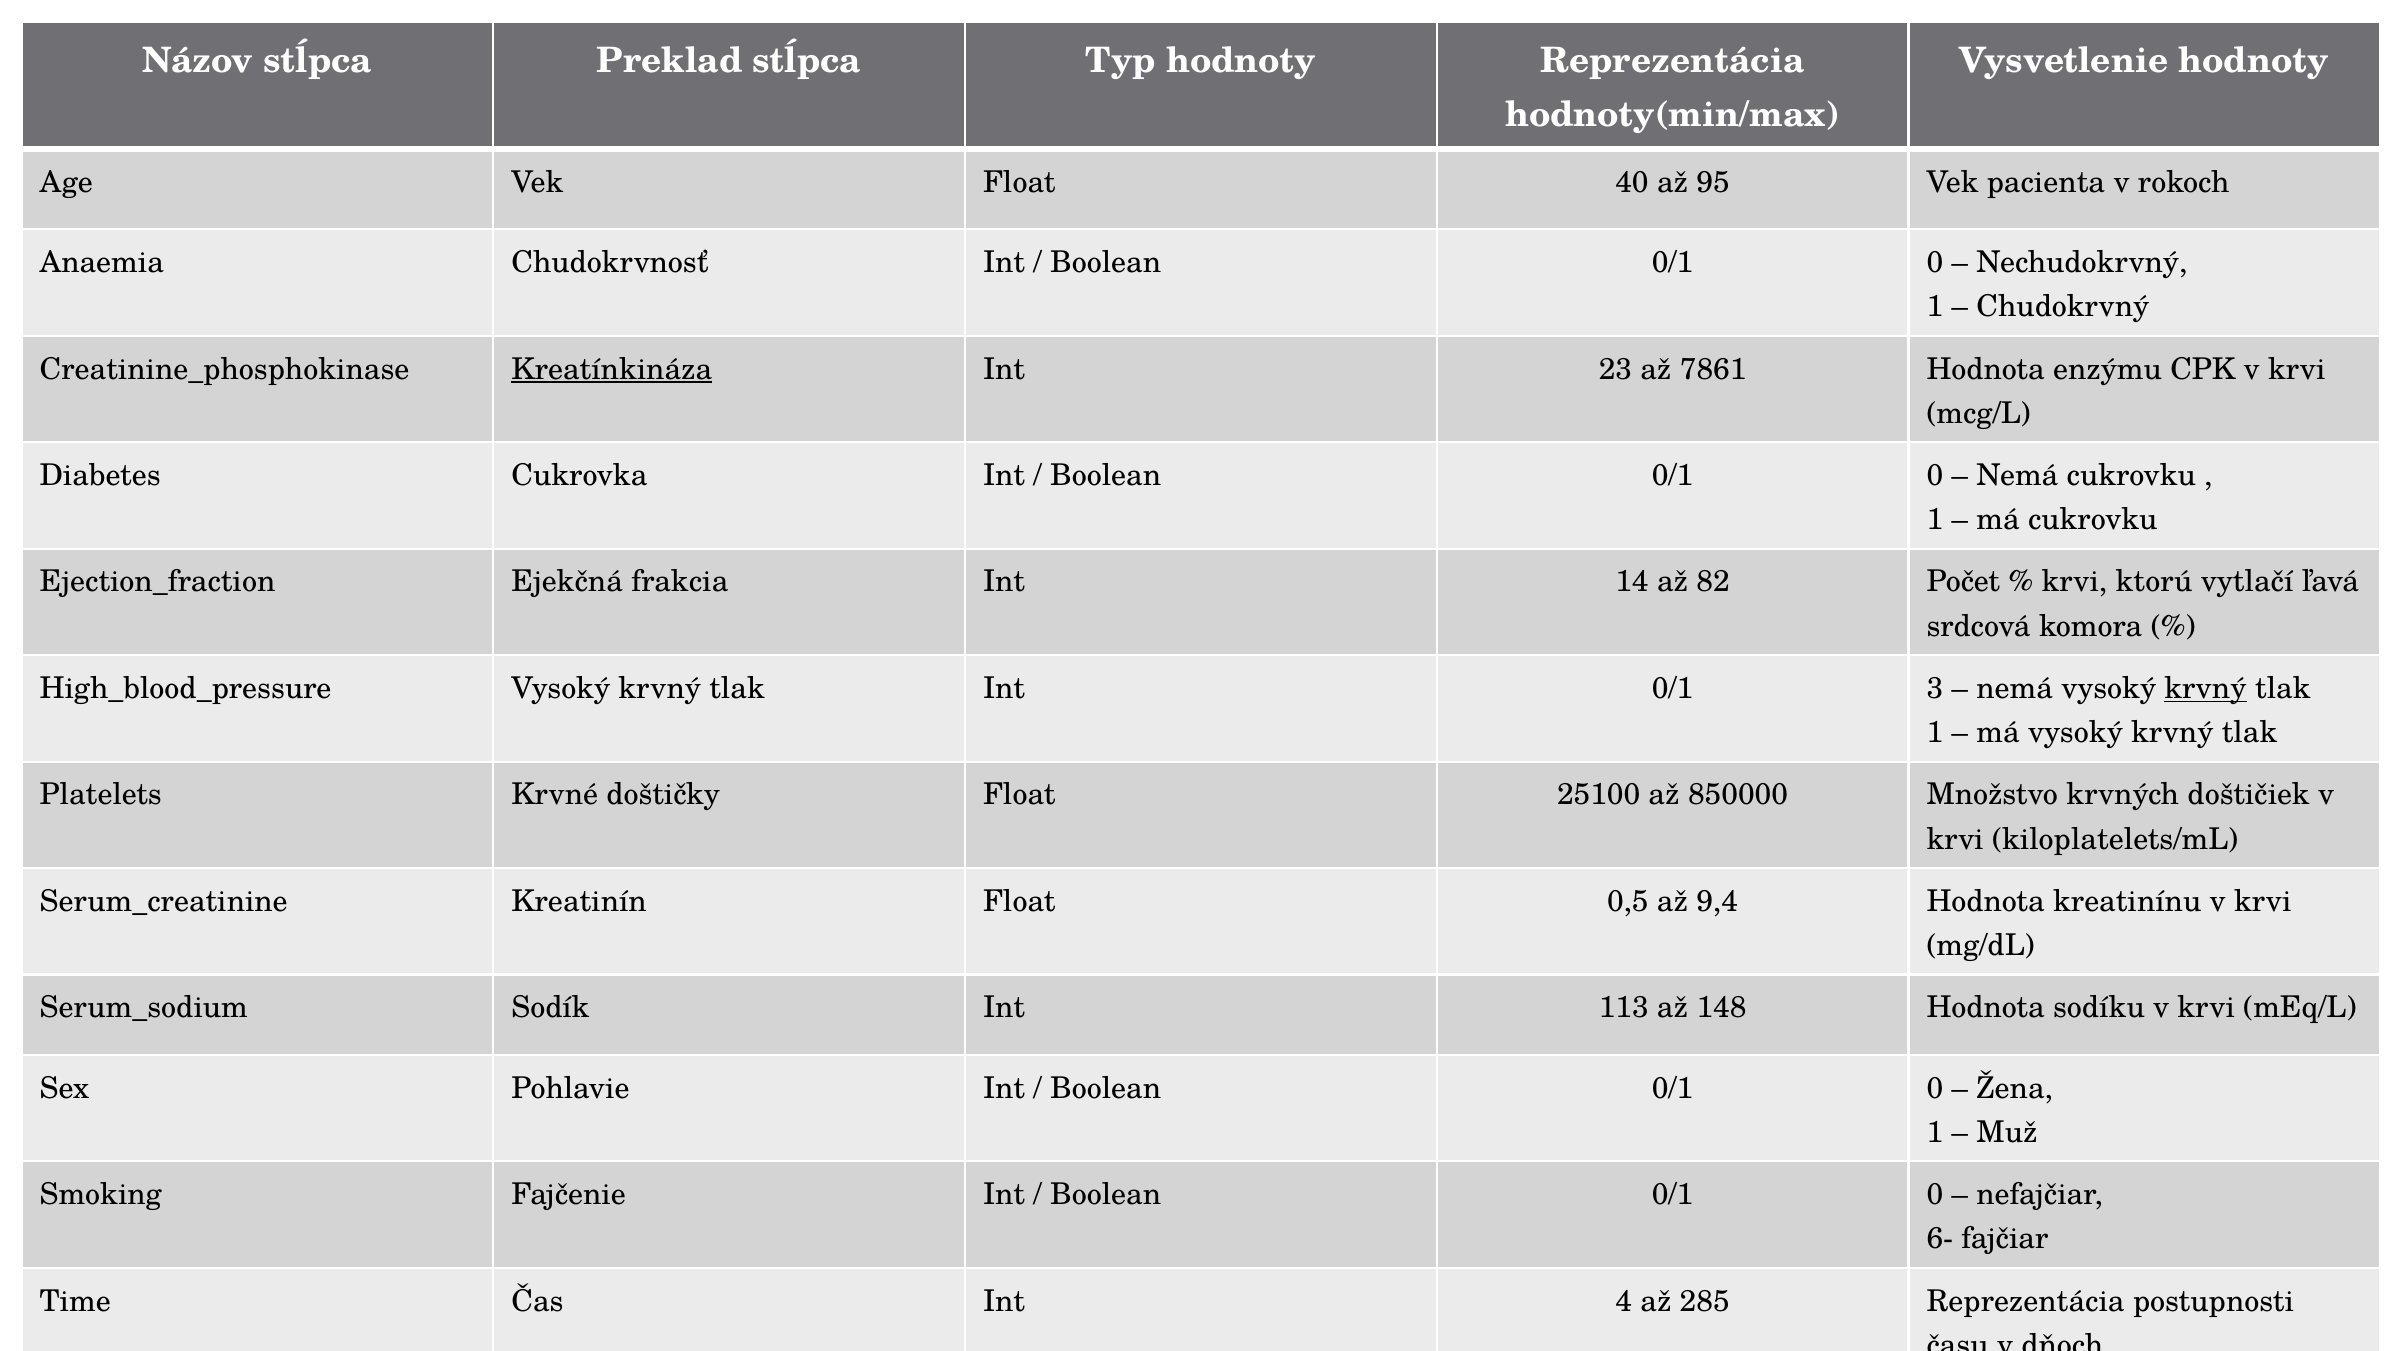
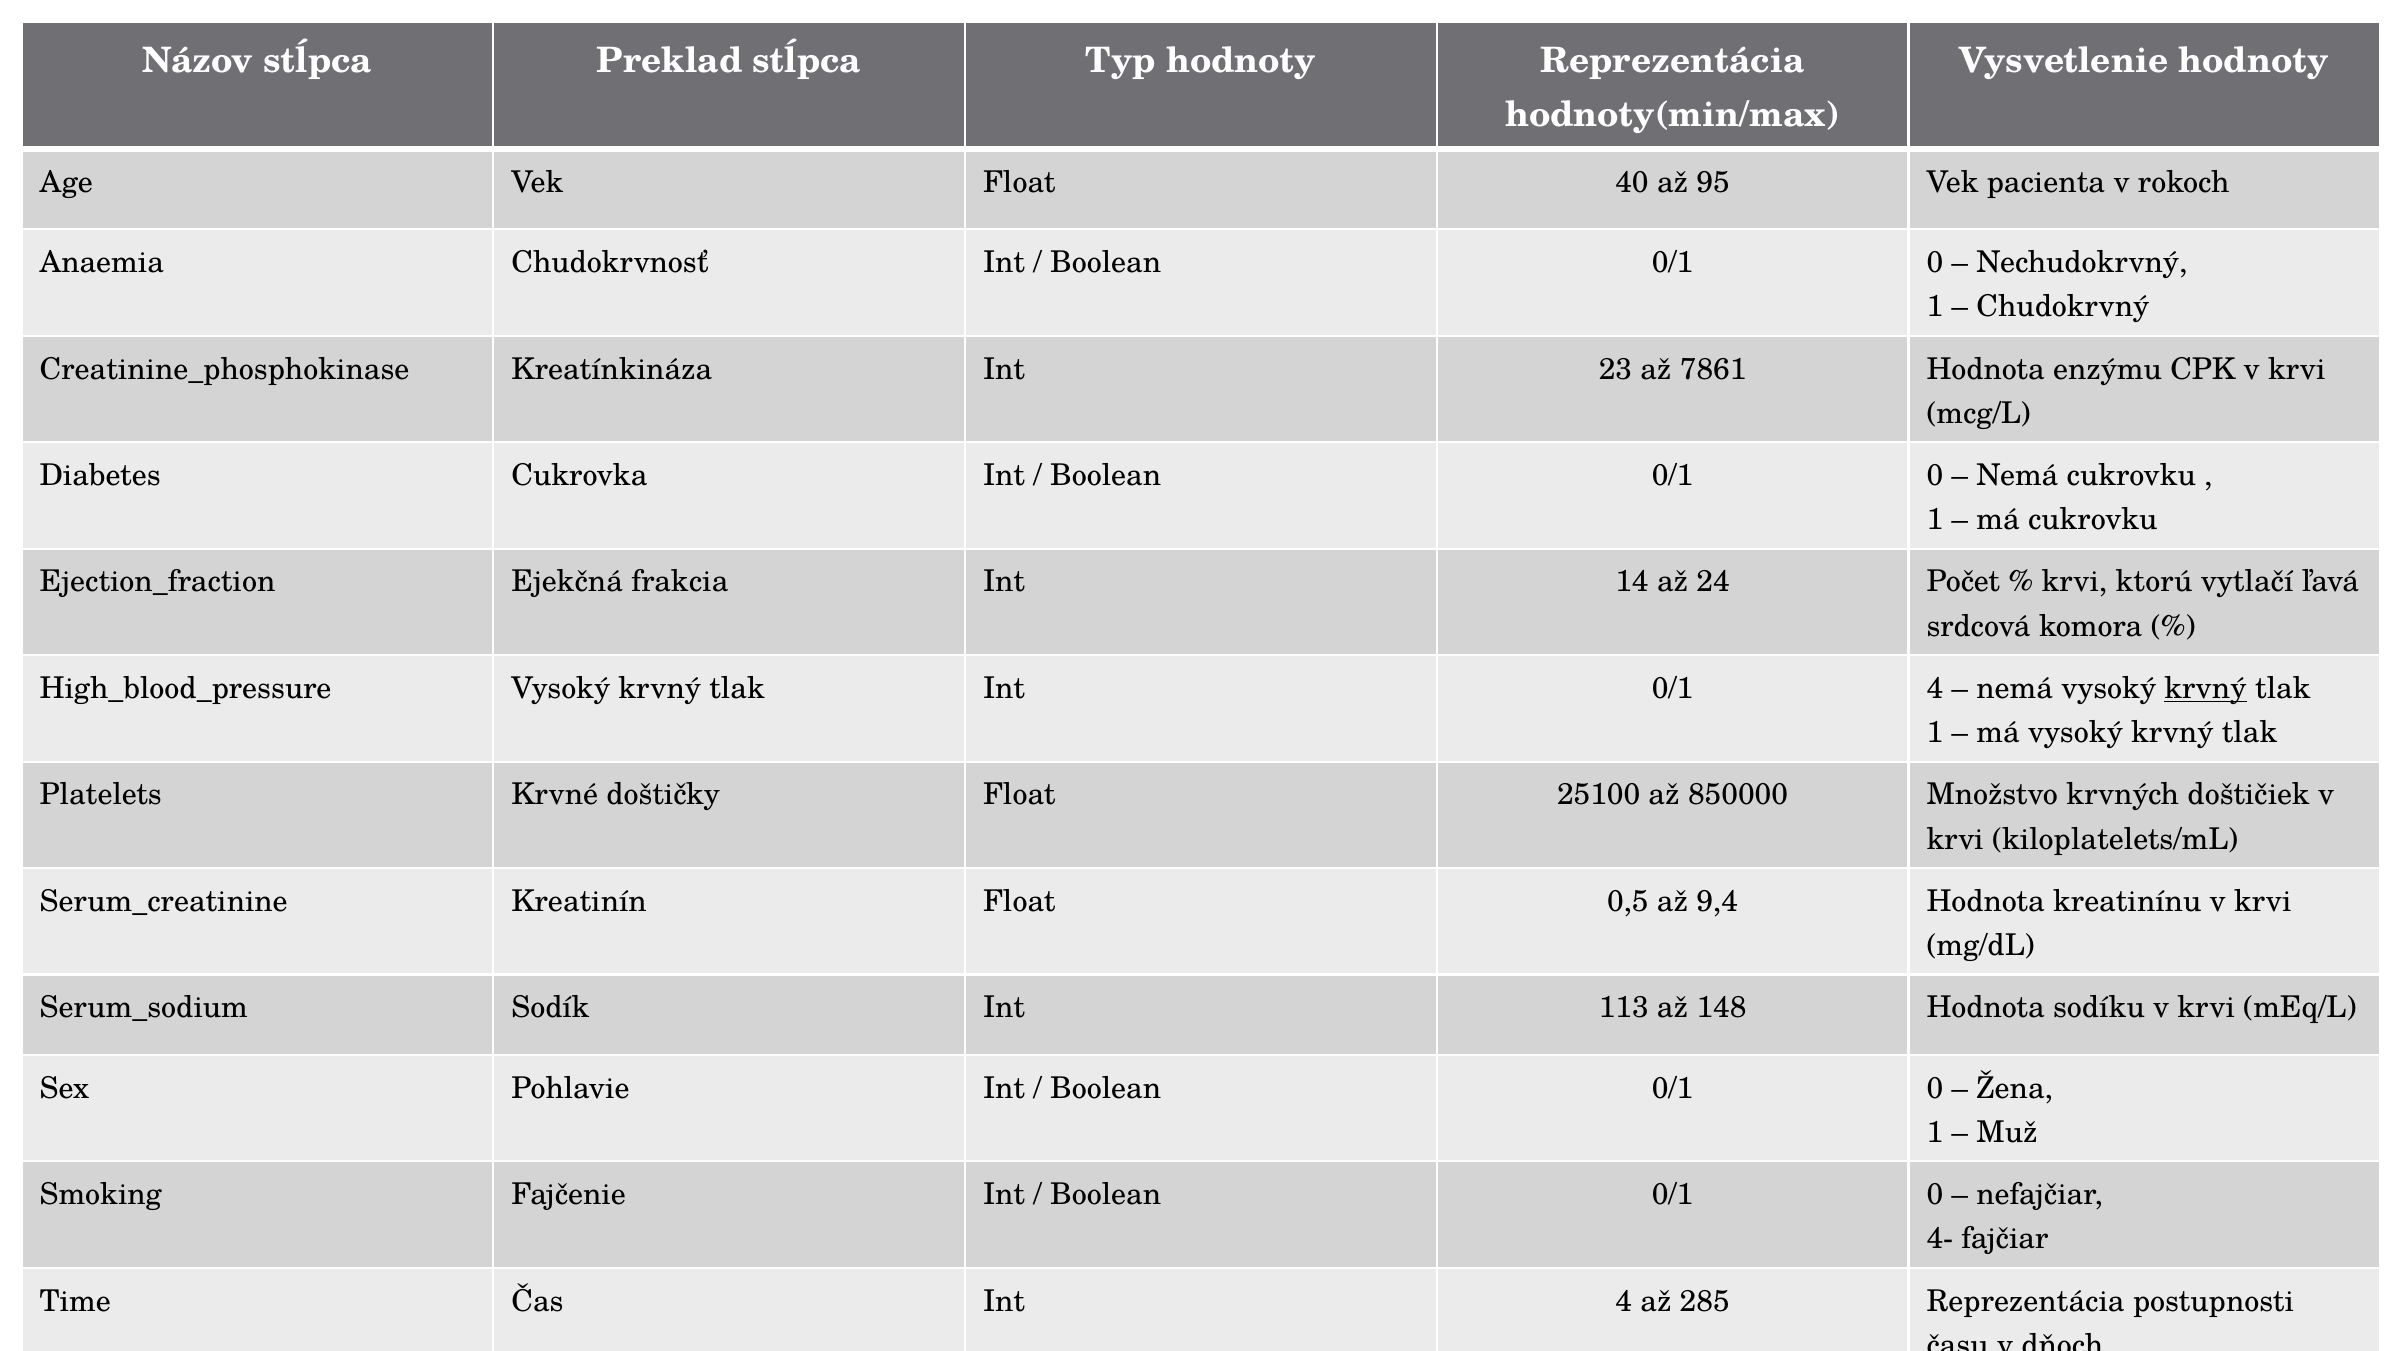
Kreatínkináza underline: present -> none
82: 82 -> 24
0/1 3: 3 -> 4
6-: 6- -> 4-
